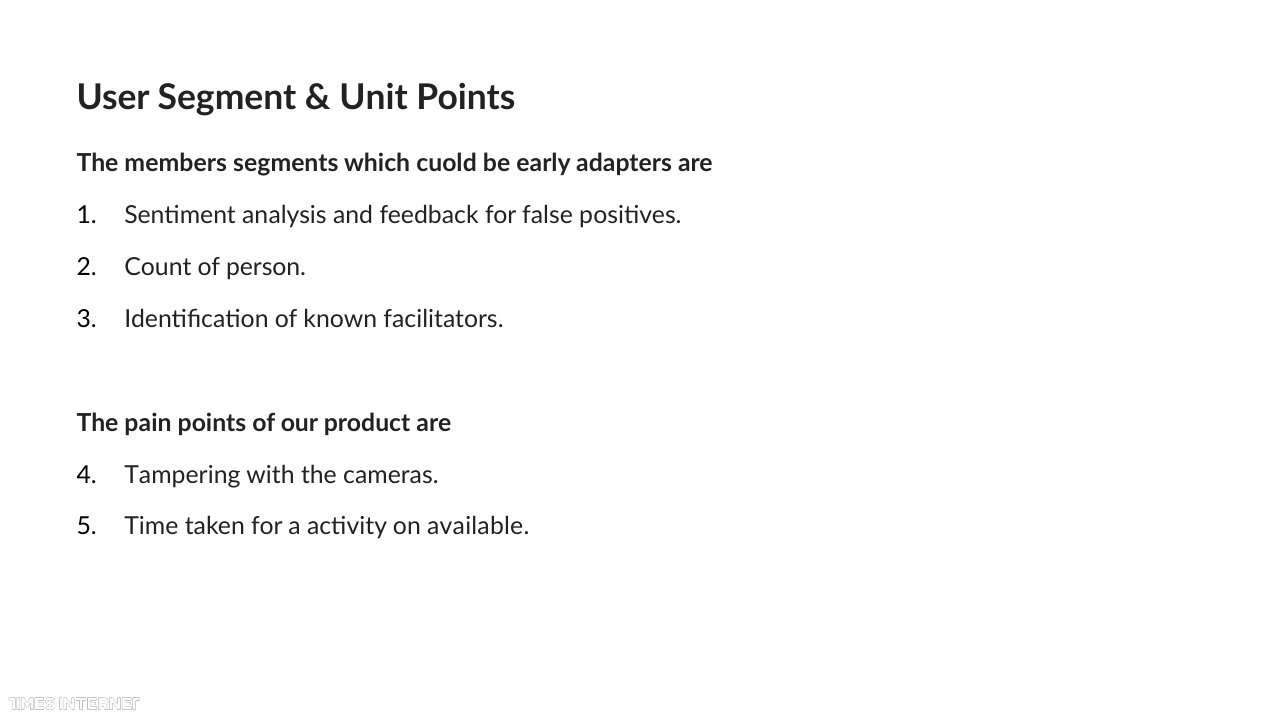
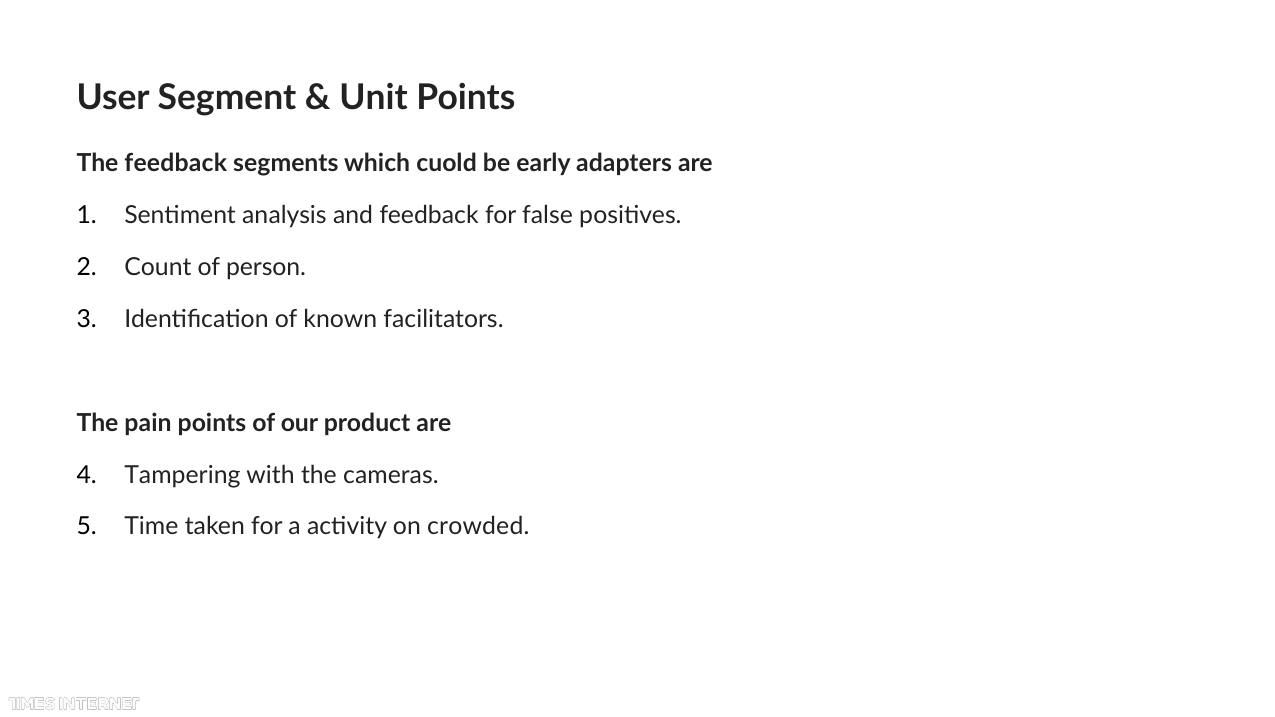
The members: members -> feedback
available: available -> crowded
